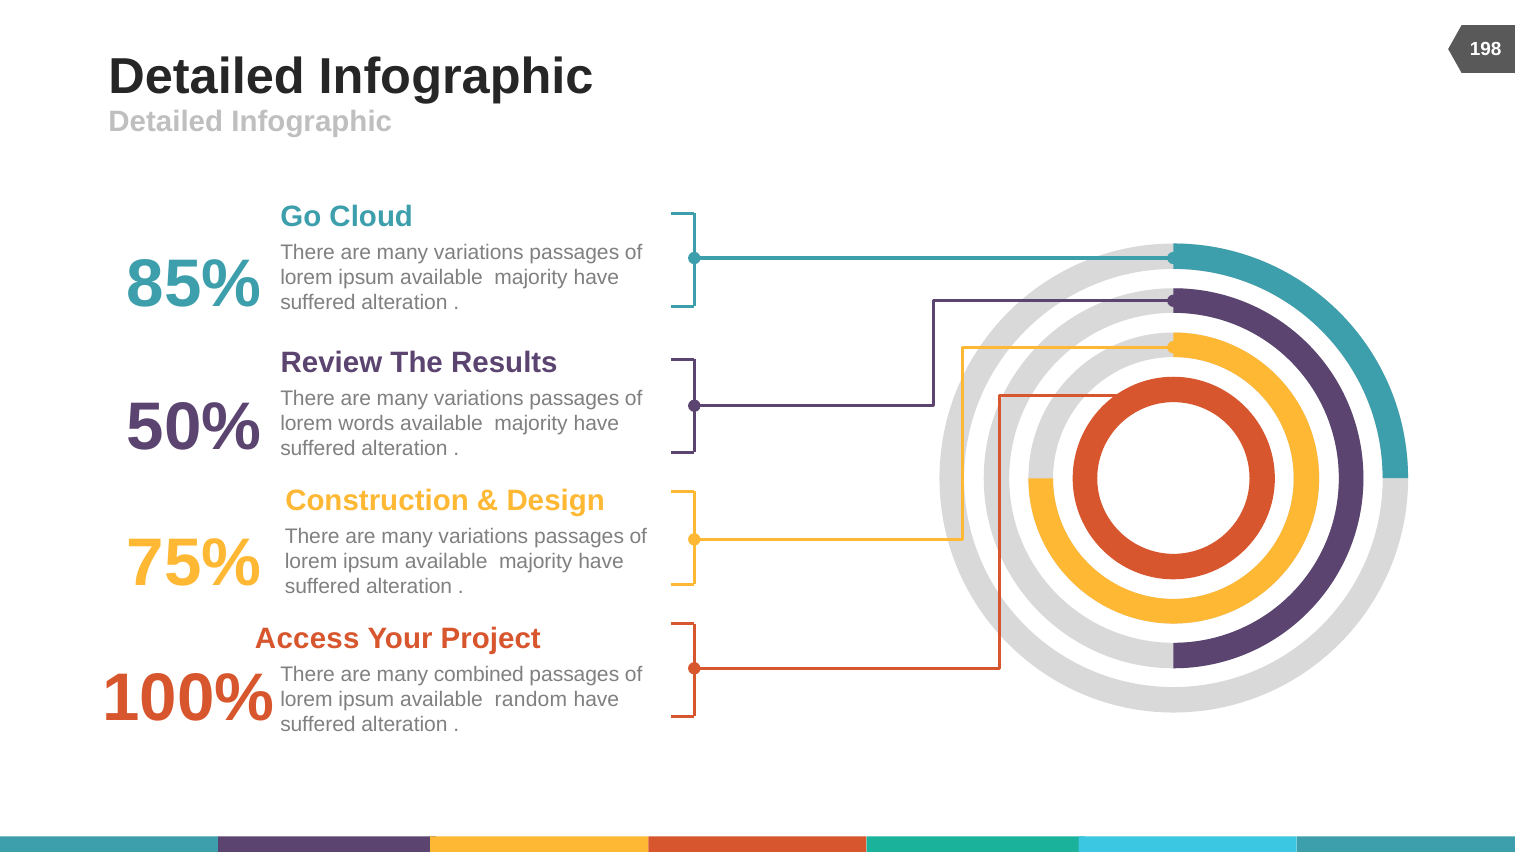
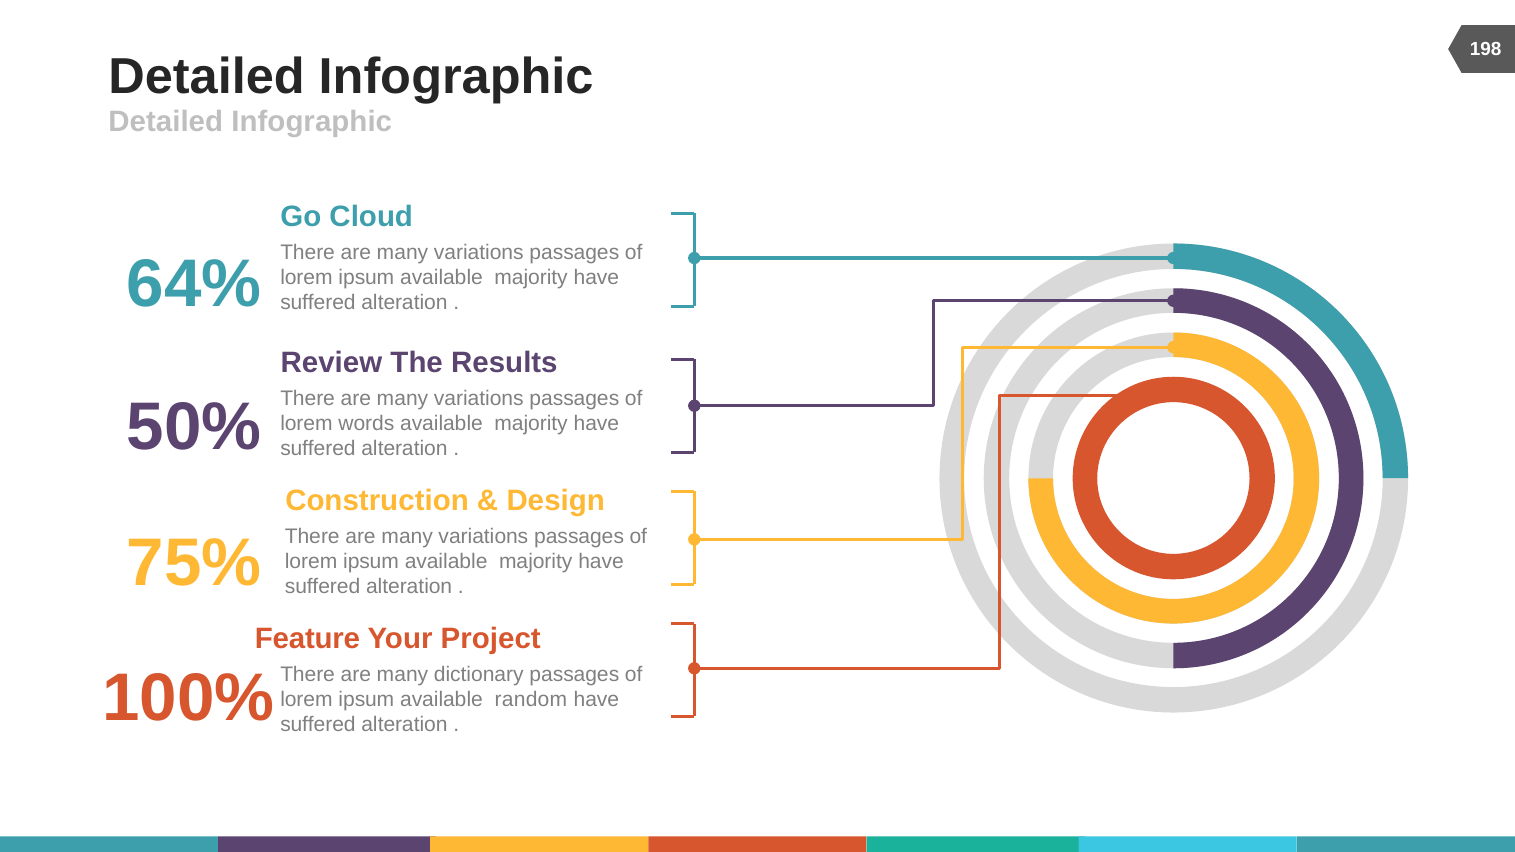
85%: 85% -> 64%
Access: Access -> Feature
combined: combined -> dictionary
